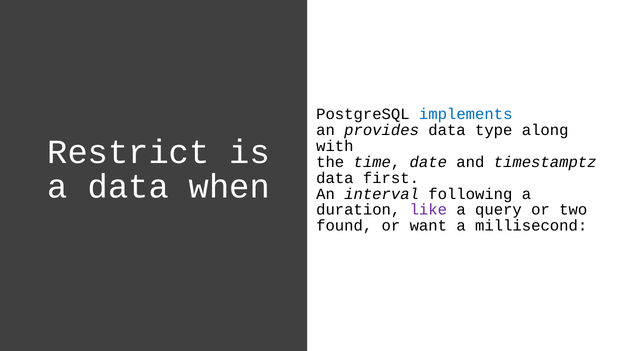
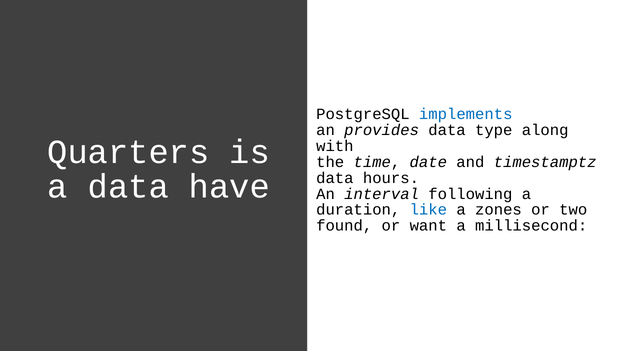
Restrict: Restrict -> Quarters
first: first -> hours
when: when -> have
like colour: purple -> blue
query: query -> zones
